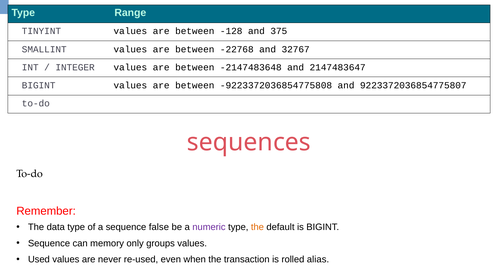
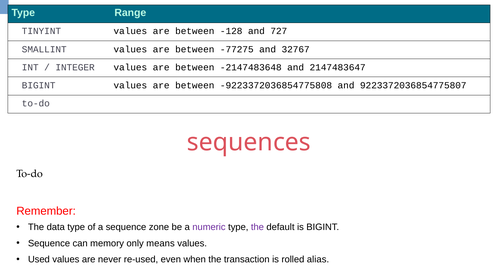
375: 375 -> 727
-22768: -22768 -> -77275
false: false -> zone
the at (257, 227) colour: orange -> purple
groups: groups -> means
